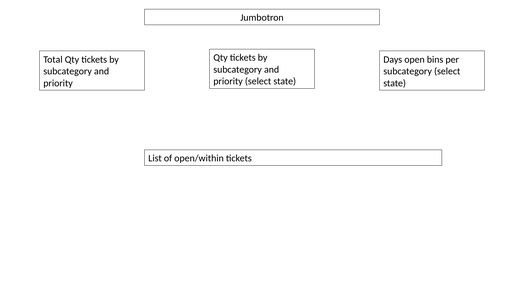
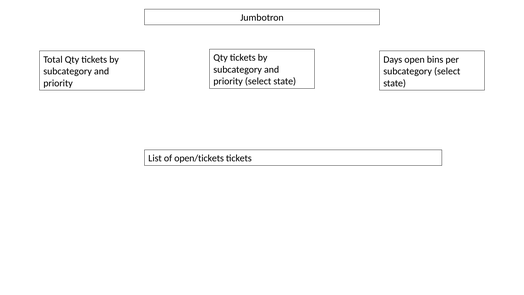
open/within: open/within -> open/tickets
